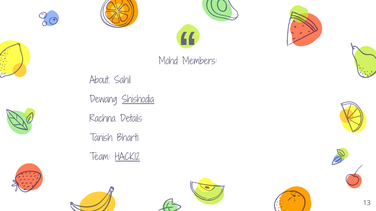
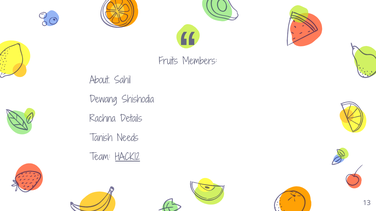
Mohd: Mohd -> Fruits
Shishodia underline: present -> none
Bharti: Bharti -> Needs
